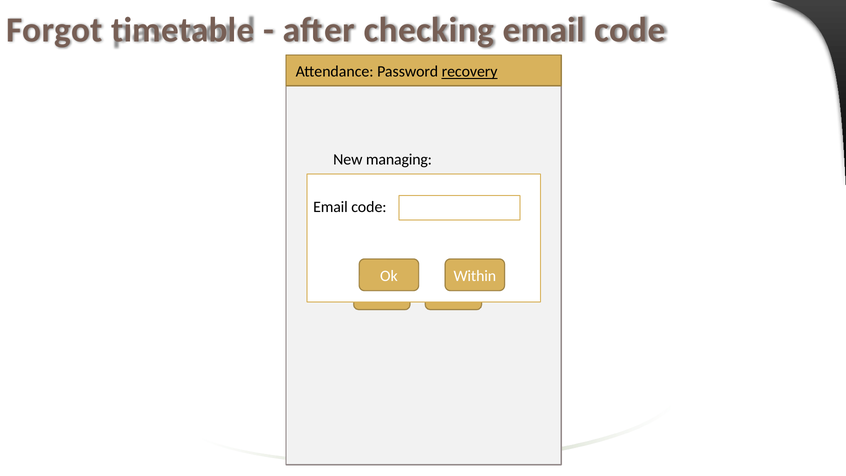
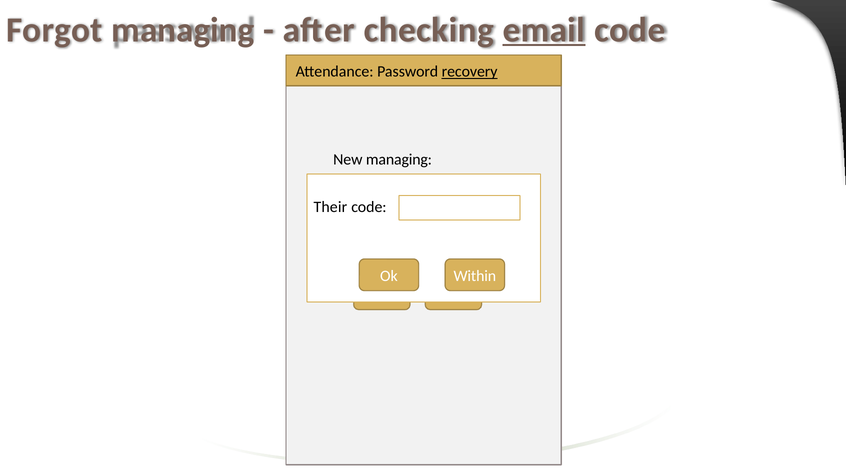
Forgot timetable: timetable -> managing
email at (544, 30) underline: none -> present
Email at (331, 207): Email -> Their
